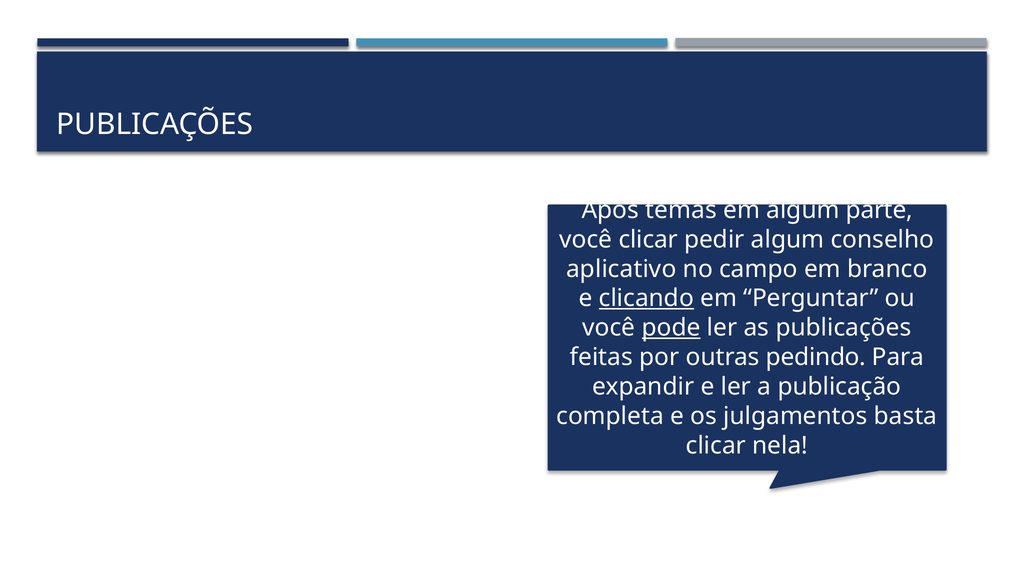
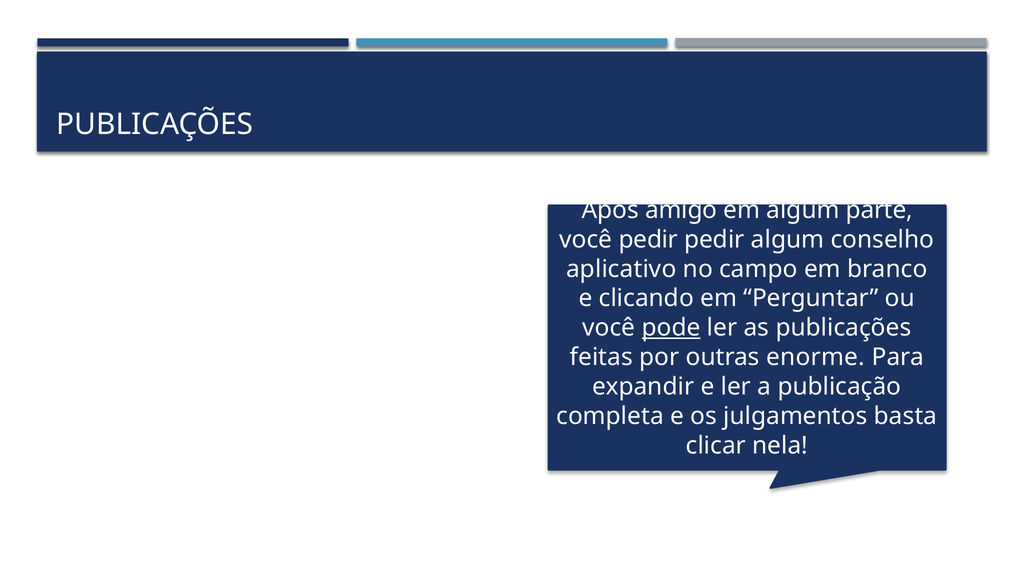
temas: temas -> amigo
você clicar: clicar -> pedir
clicando underline: present -> none
pedindo: pedindo -> enorme
